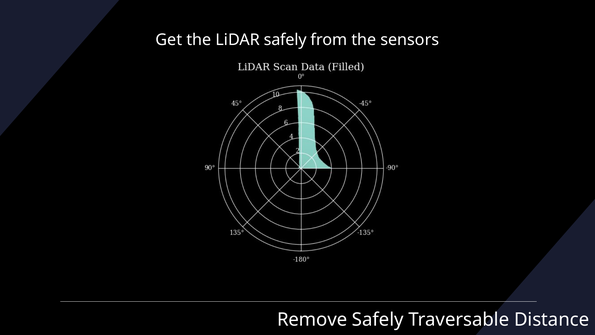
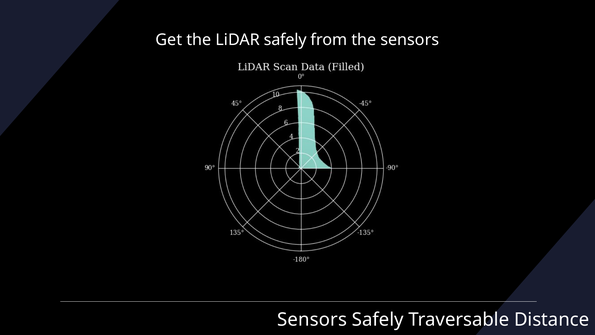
Remove at (312, 319): Remove -> Sensors
